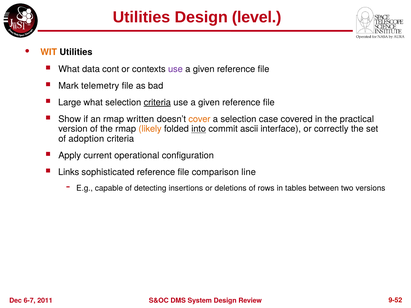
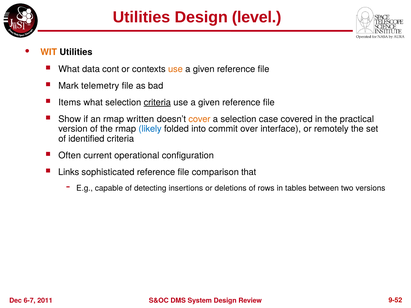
use at (175, 69) colour: purple -> orange
Large: Large -> Items
likely colour: orange -> blue
into underline: present -> none
ascii: ascii -> over
correctly: correctly -> remotely
adoption: adoption -> identified
Apply: Apply -> Often
line: line -> that
